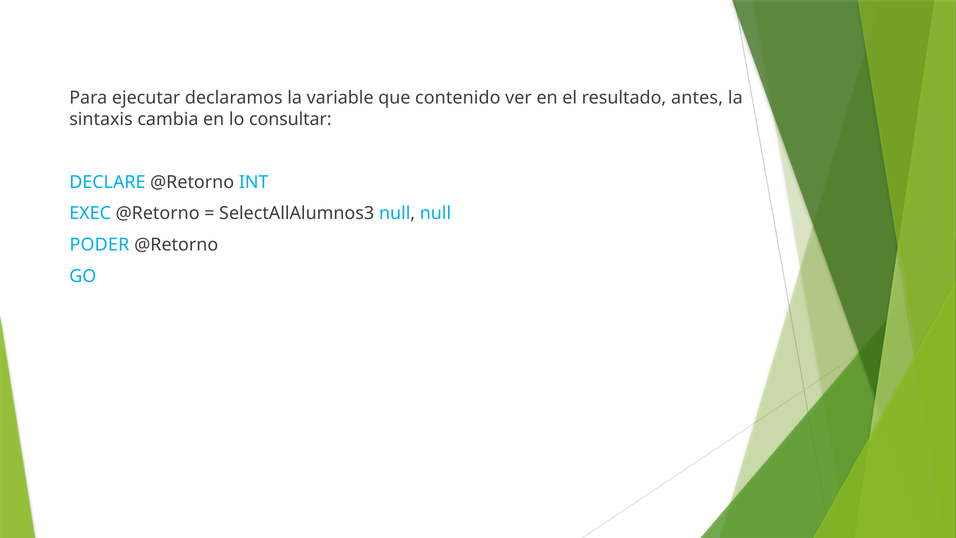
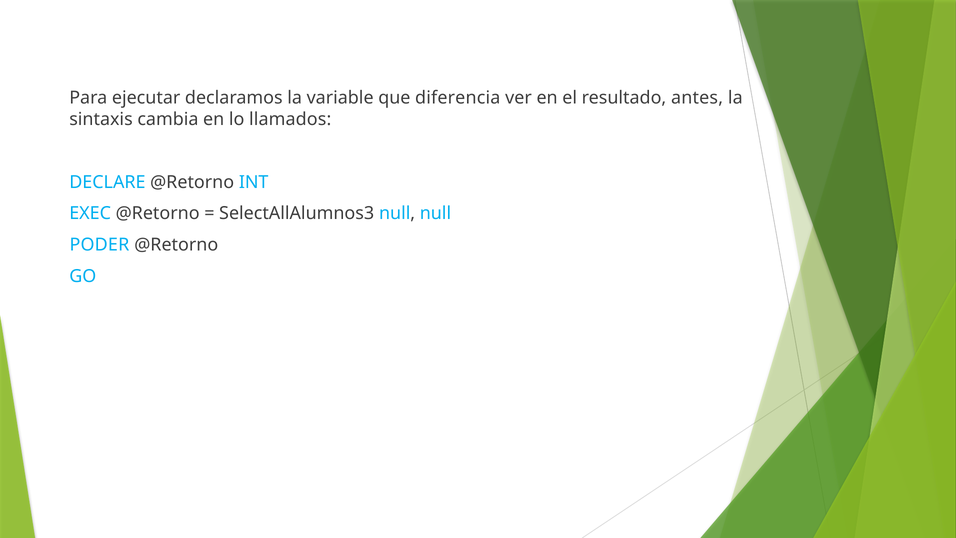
contenido: contenido -> diferencia
consultar: consultar -> llamados
